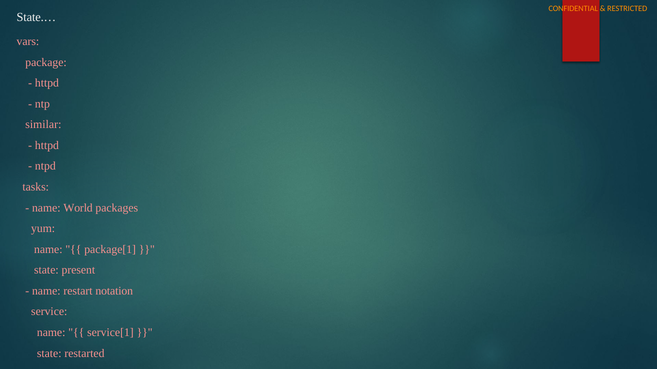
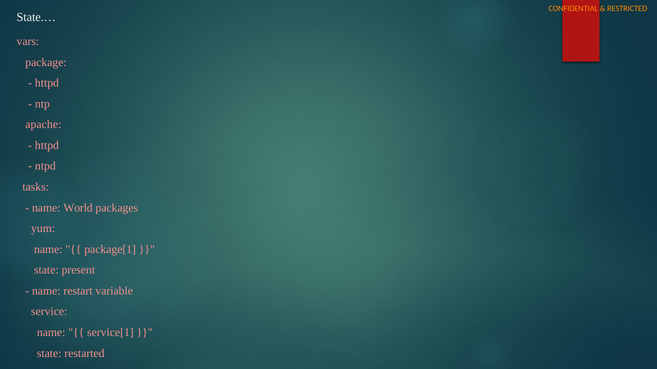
similar: similar -> apache
notation: notation -> variable
